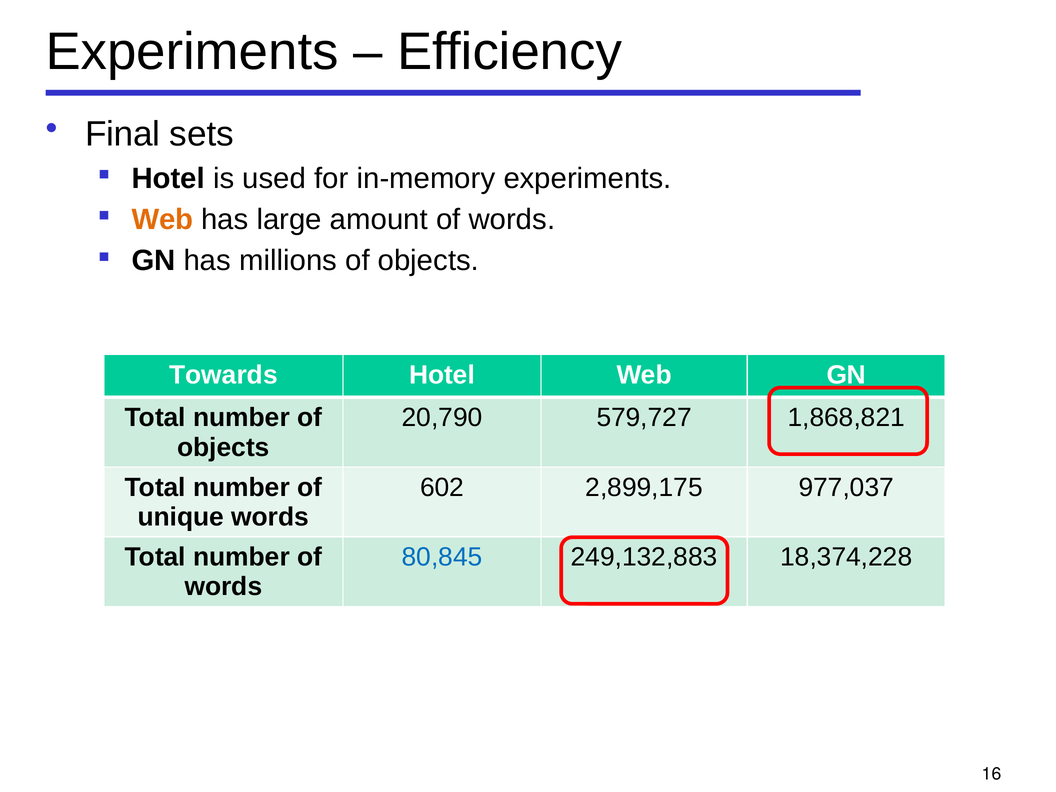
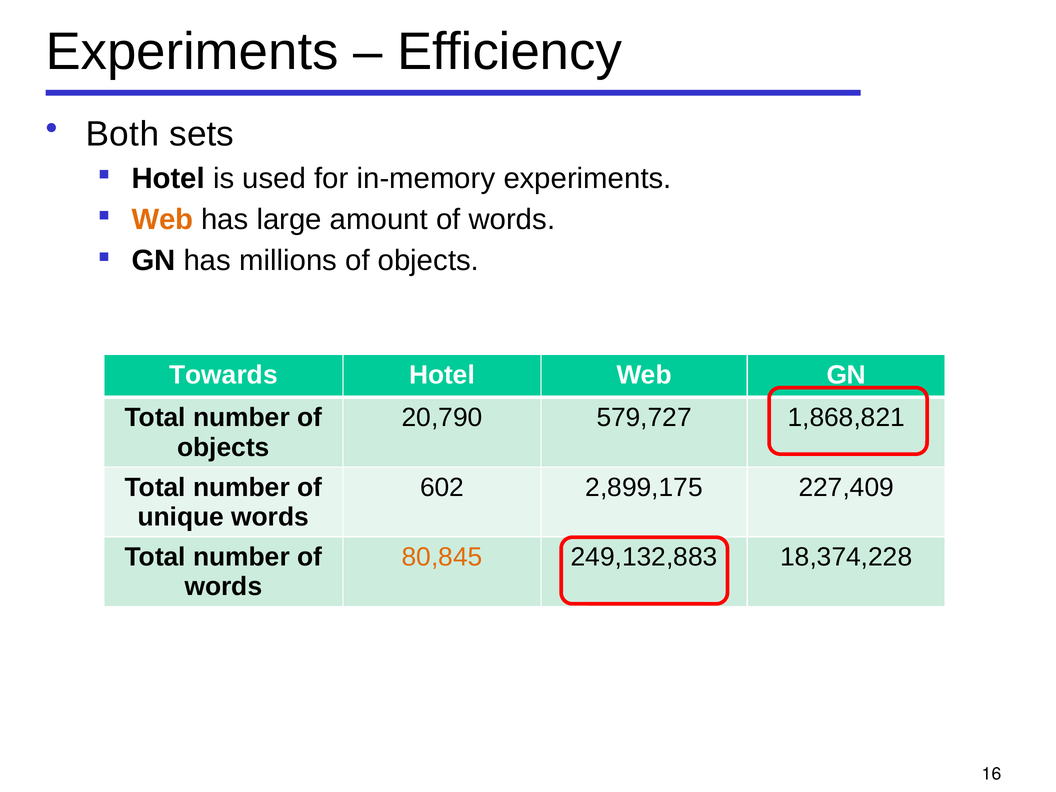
Final: Final -> Both
977,037: 977,037 -> 227,409
80,845 colour: blue -> orange
